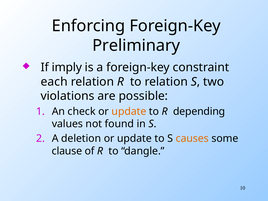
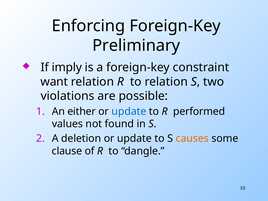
each: each -> want
check: check -> either
update at (129, 111) colour: orange -> blue
depending: depending -> performed
